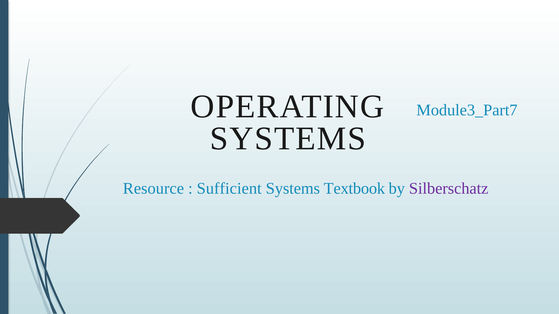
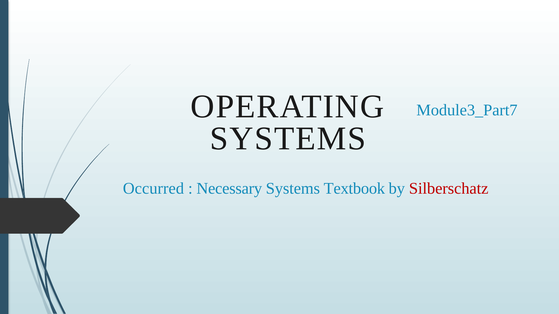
Resource: Resource -> Occurred
Sufficient: Sufficient -> Necessary
Silberschatz colour: purple -> red
